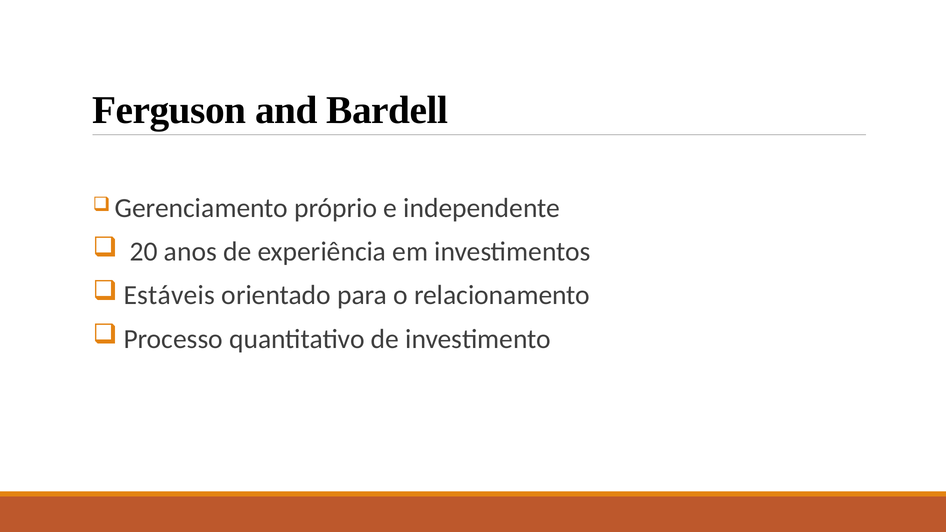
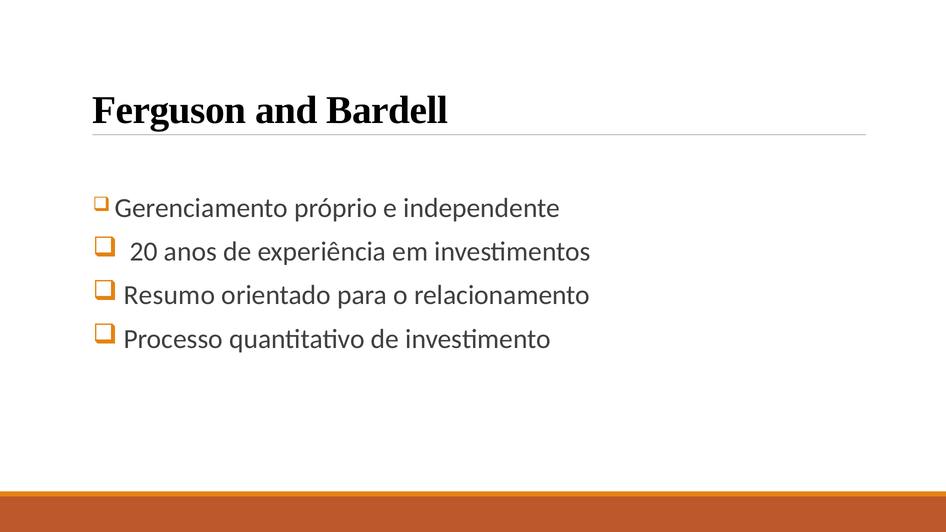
Estáveis: Estáveis -> Resumo
